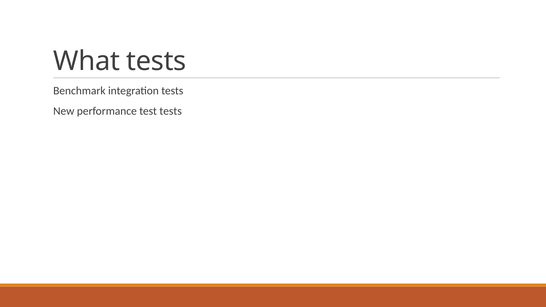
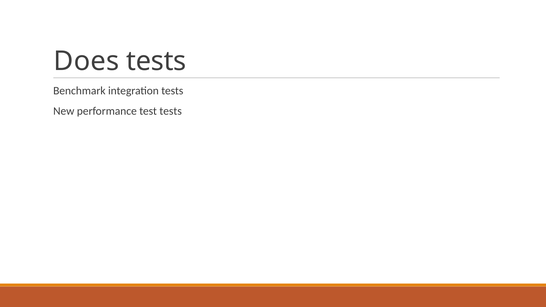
What: What -> Does
